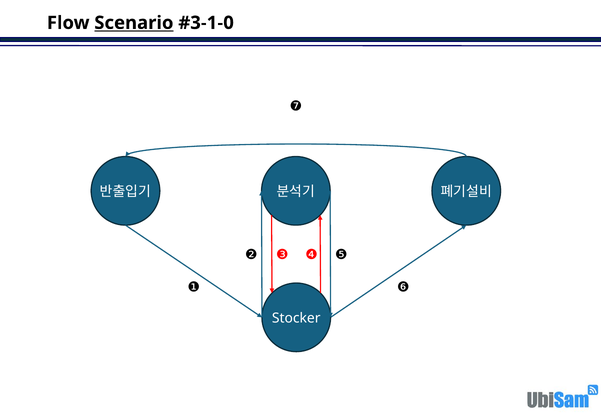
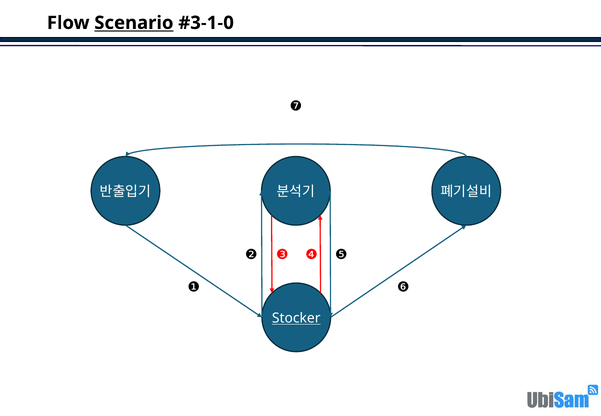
Stocker underline: none -> present
